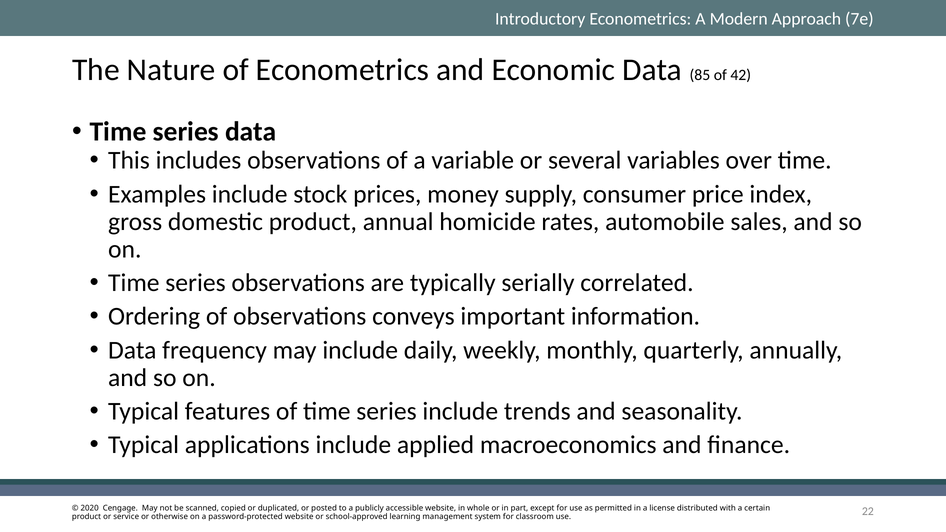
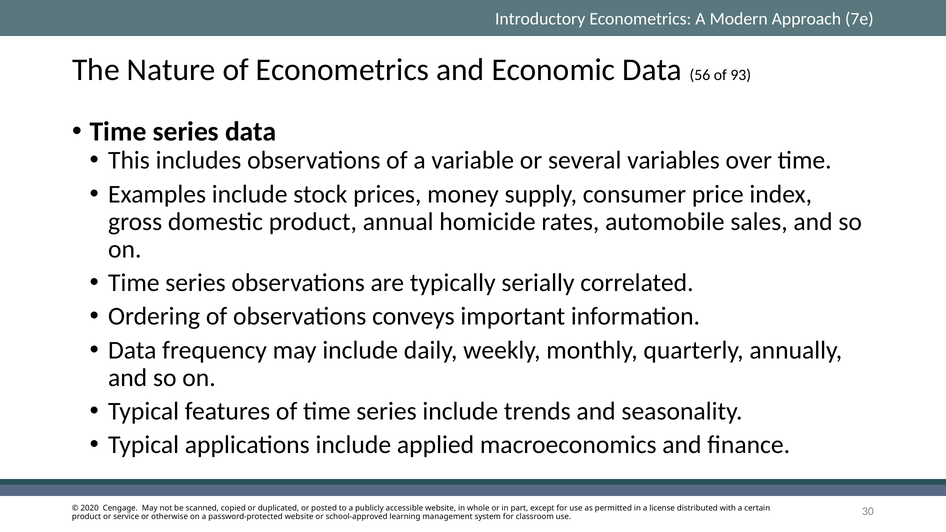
85: 85 -> 56
42: 42 -> 93
22: 22 -> 30
